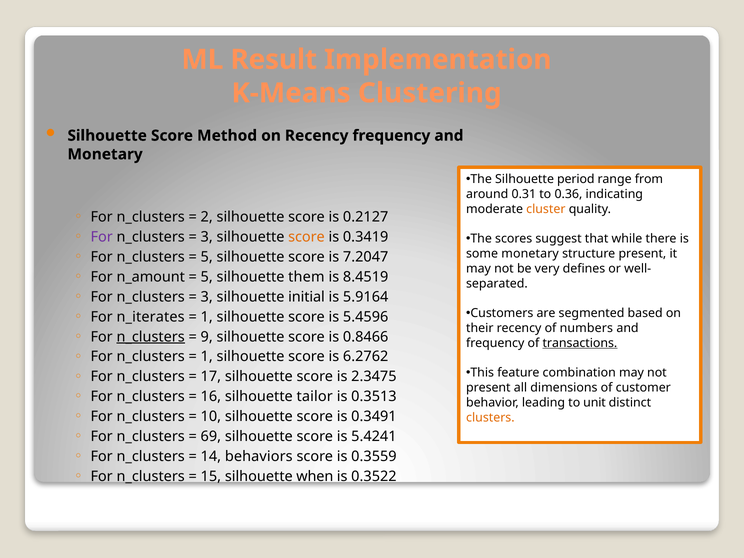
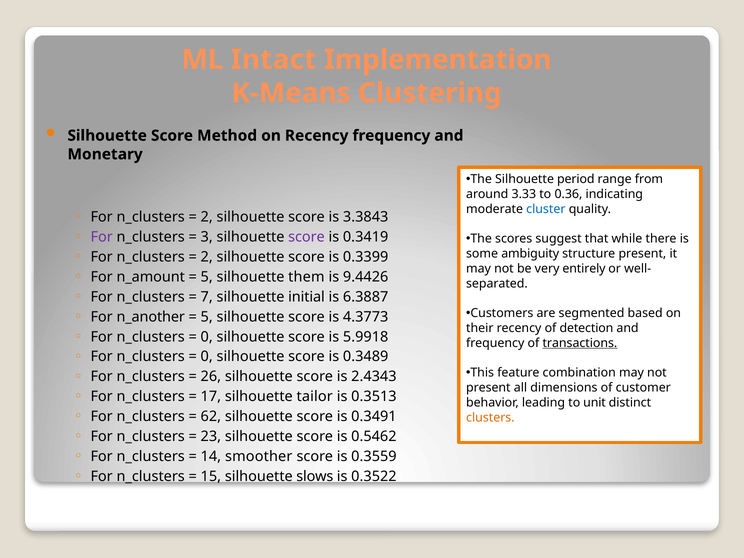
Result: Result -> Intact
0.31: 0.31 -> 3.33
cluster colour: orange -> blue
0.2127: 0.2127 -> 3.3843
score at (306, 237) colour: orange -> purple
some monetary: monetary -> ambiguity
5 at (207, 257): 5 -> 2
7.2047: 7.2047 -> 0.3399
defines: defines -> entirely
8.4519: 8.4519 -> 9.4426
3 at (207, 297): 3 -> 7
5.9164: 5.9164 -> 6.3887
n_iterates: n_iterates -> n_another
1 at (207, 317): 1 -> 5
5.4596: 5.4596 -> 4.3773
numbers: numbers -> detection
n_clusters at (151, 337) underline: present -> none
9 at (207, 337): 9 -> 0
0.8466: 0.8466 -> 5.9918
1 at (207, 357): 1 -> 0
6.2762: 6.2762 -> 0.3489
17: 17 -> 26
2.3475: 2.3475 -> 2.4343
16: 16 -> 17
10: 10 -> 62
69: 69 -> 23
5.4241: 5.4241 -> 0.5462
behaviors: behaviors -> smoother
when: when -> slows
